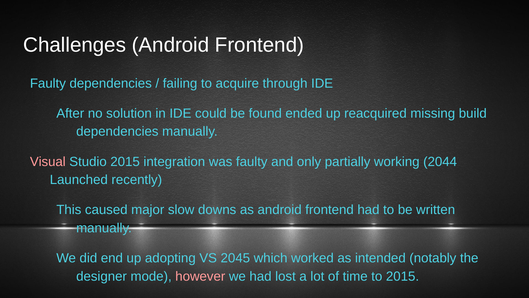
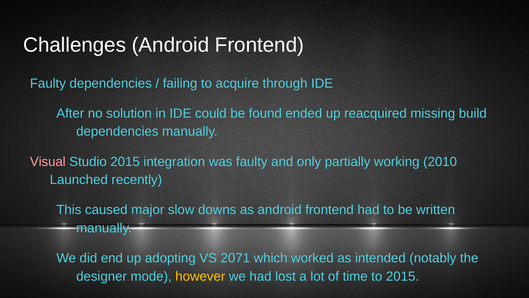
2044: 2044 -> 2010
2045: 2045 -> 2071
however colour: pink -> yellow
